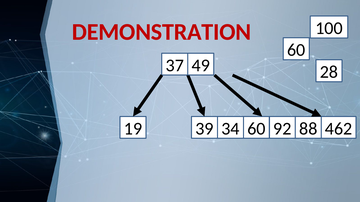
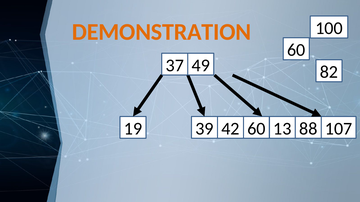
DEMONSTRATION colour: red -> orange
28: 28 -> 82
34: 34 -> 42
92: 92 -> 13
462: 462 -> 107
